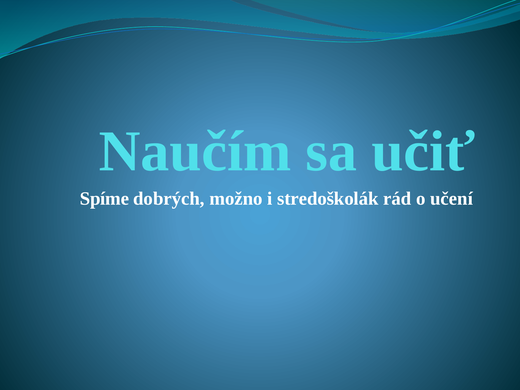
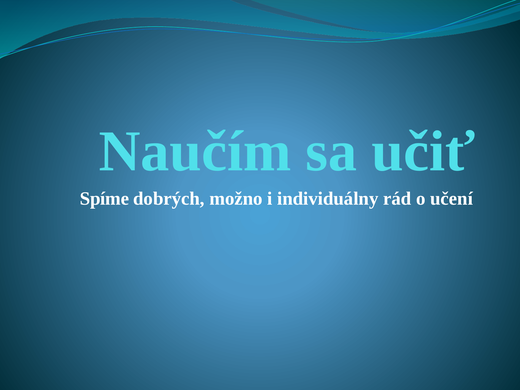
stredoškolák: stredoškolák -> individuálny
